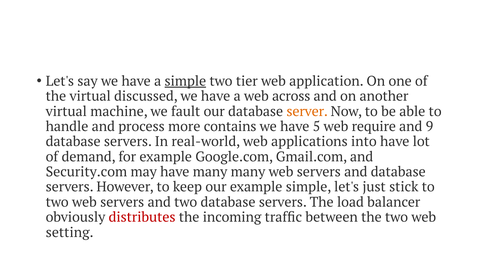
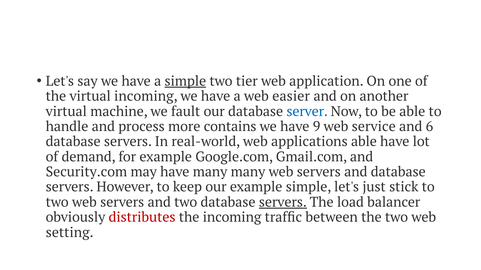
virtual discussed: discussed -> incoming
across: across -> easier
server colour: orange -> blue
5: 5 -> 9
require: require -> service
9: 9 -> 6
applications into: into -> able
servers at (283, 203) underline: none -> present
